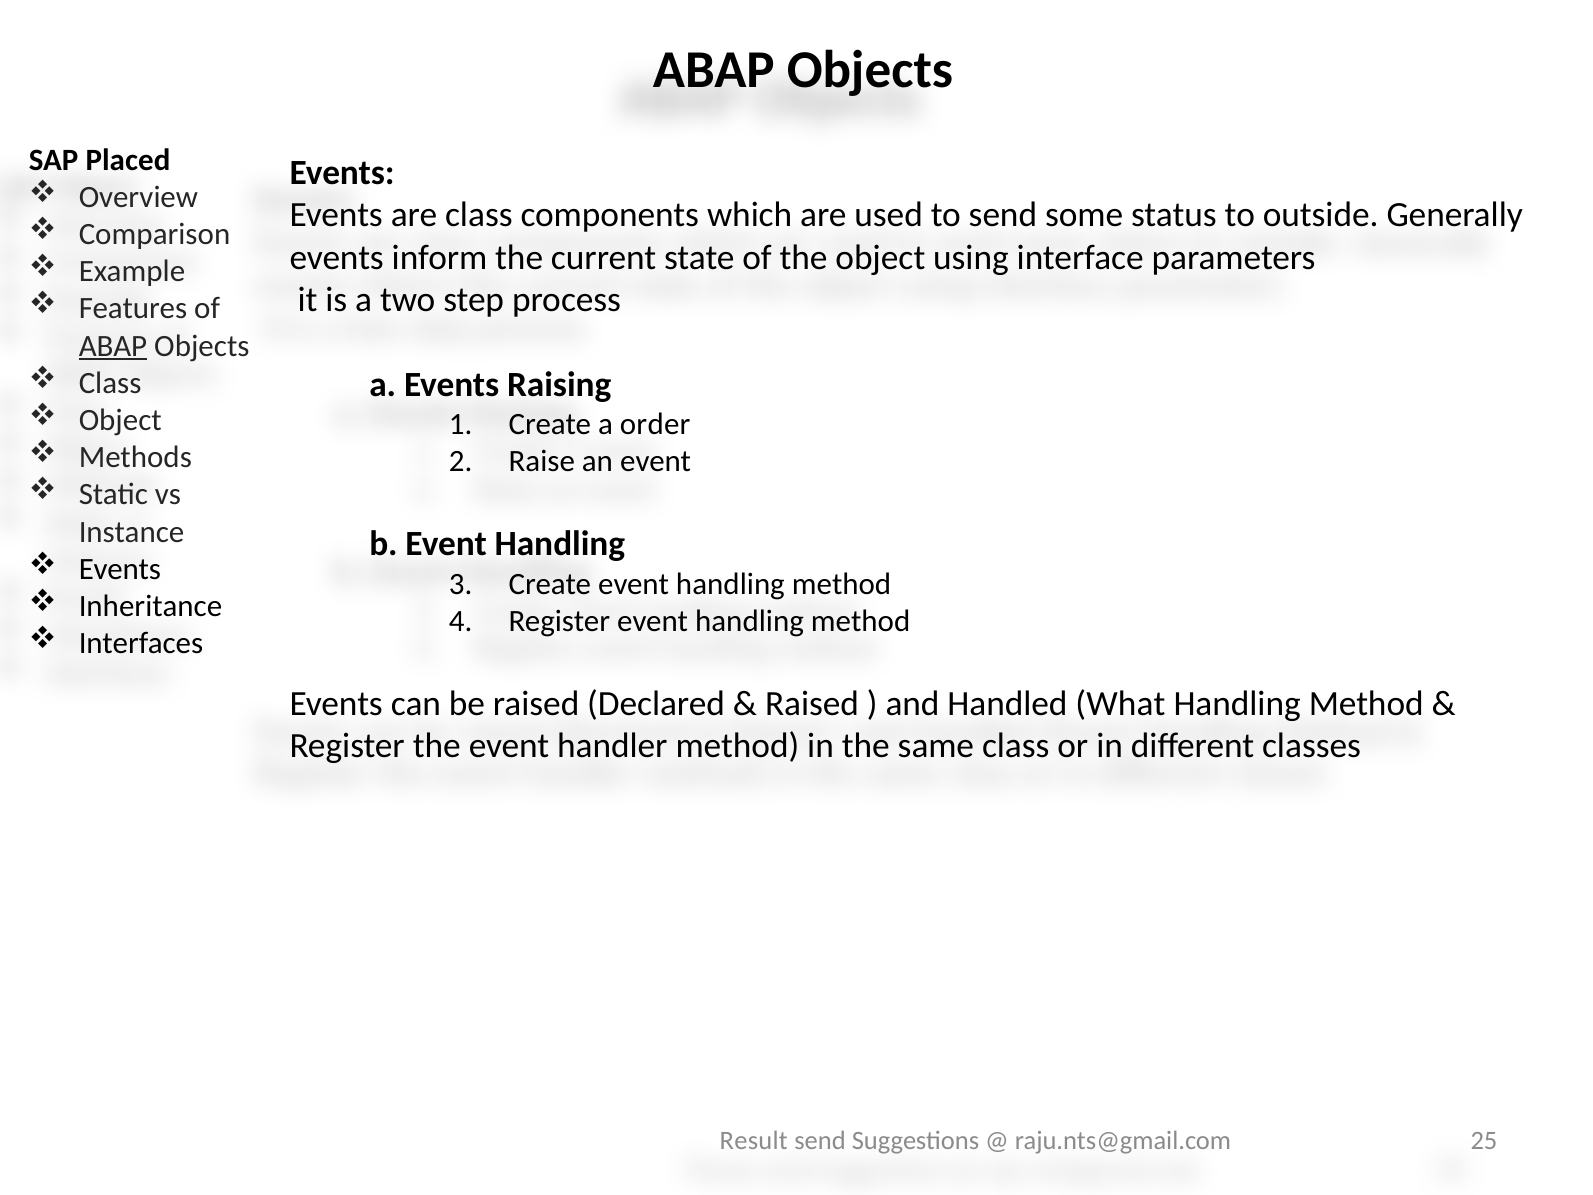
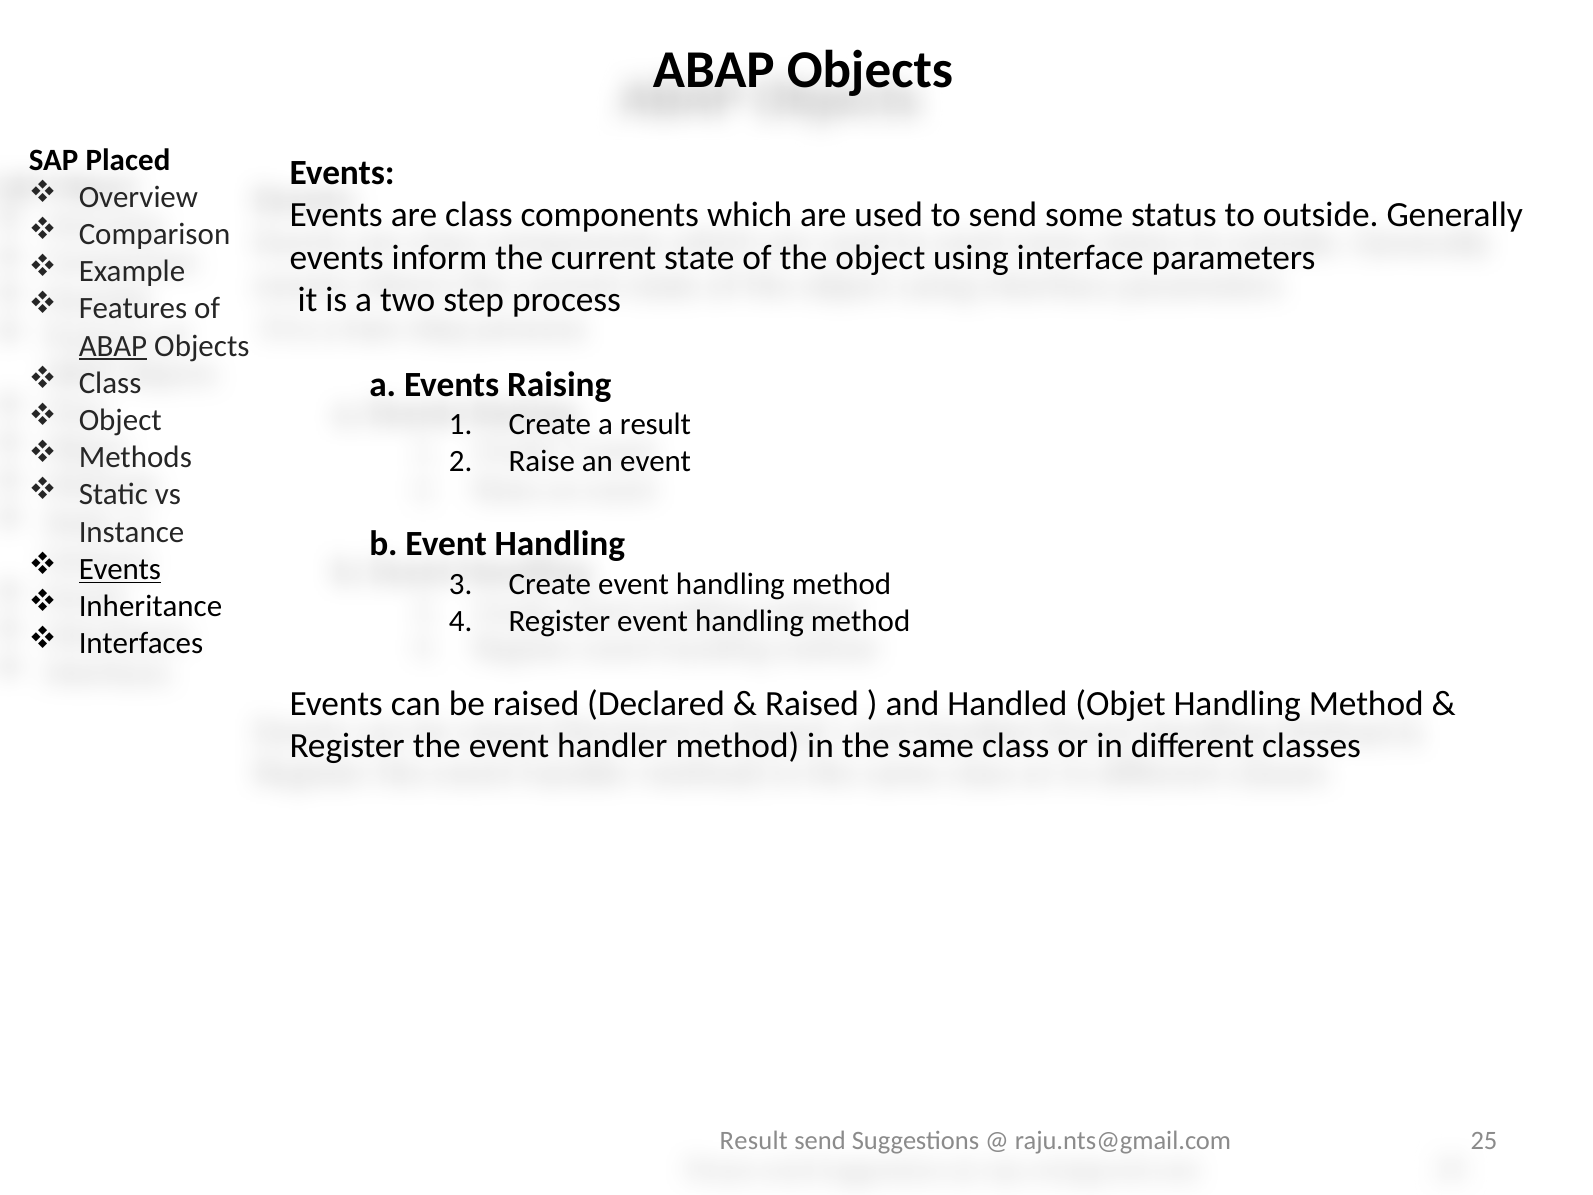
a order: order -> result
Events at (120, 569) underline: none -> present
What: What -> Objet
